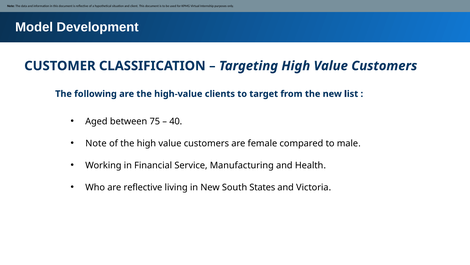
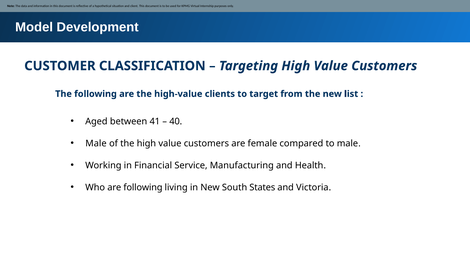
75: 75 -> 41
Note at (96, 143): Note -> Male
are reflective: reflective -> following
